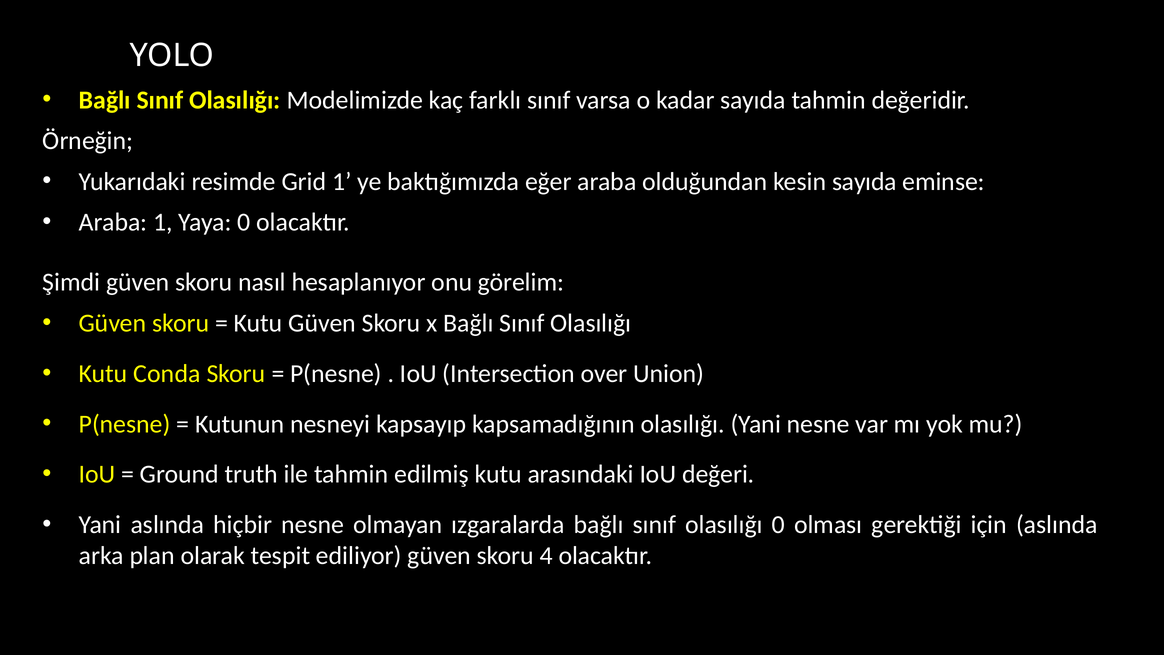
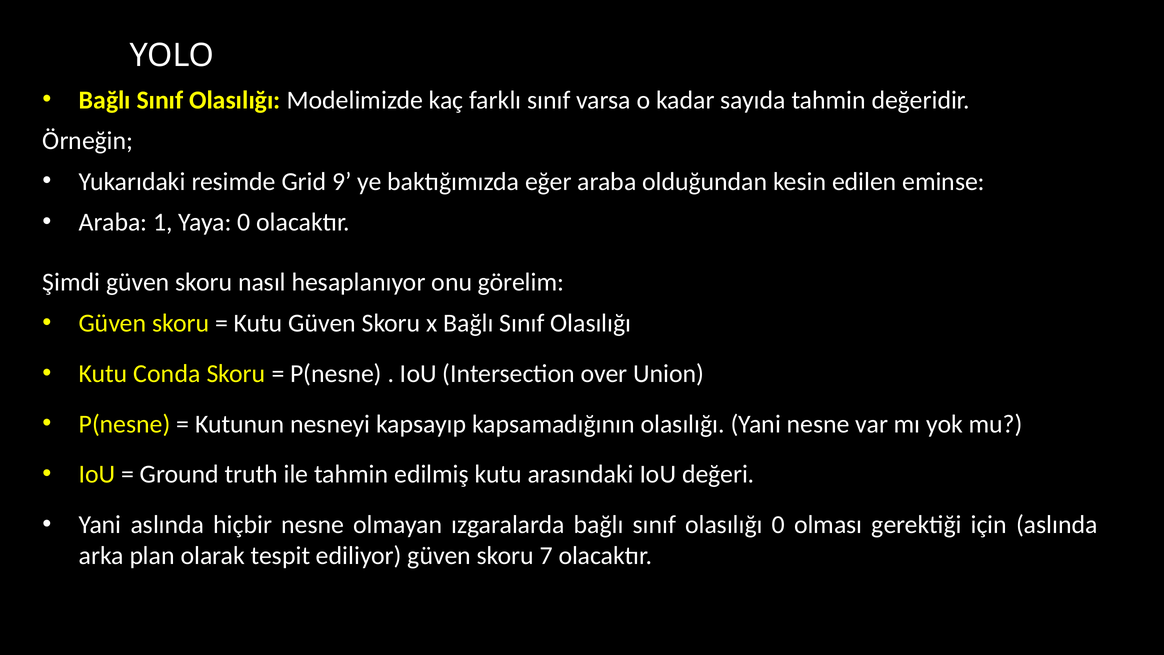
Grid 1: 1 -> 9
kesin sayıda: sayıda -> edilen
4: 4 -> 7
